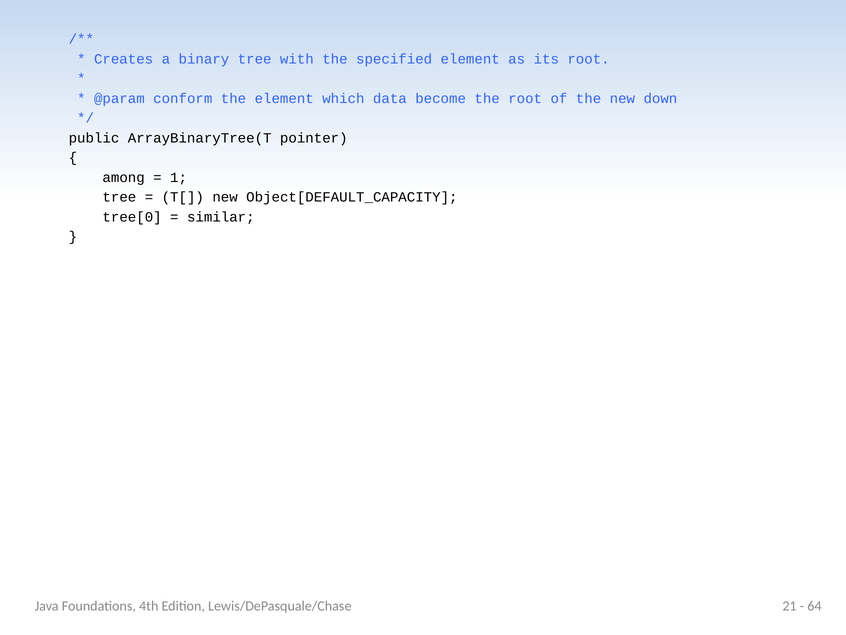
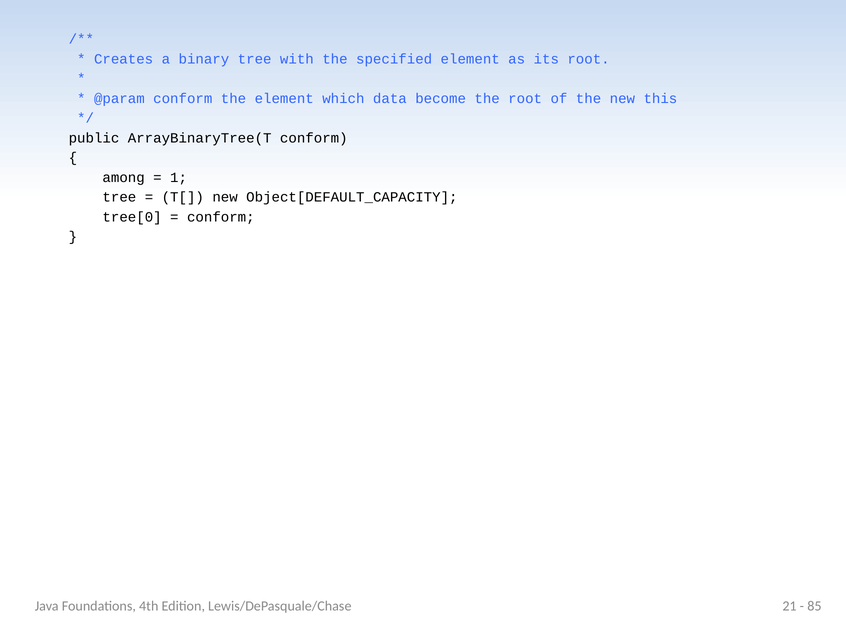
down: down -> this
ArrayBinaryTree(T pointer: pointer -> conform
similar at (221, 217): similar -> conform
64: 64 -> 85
